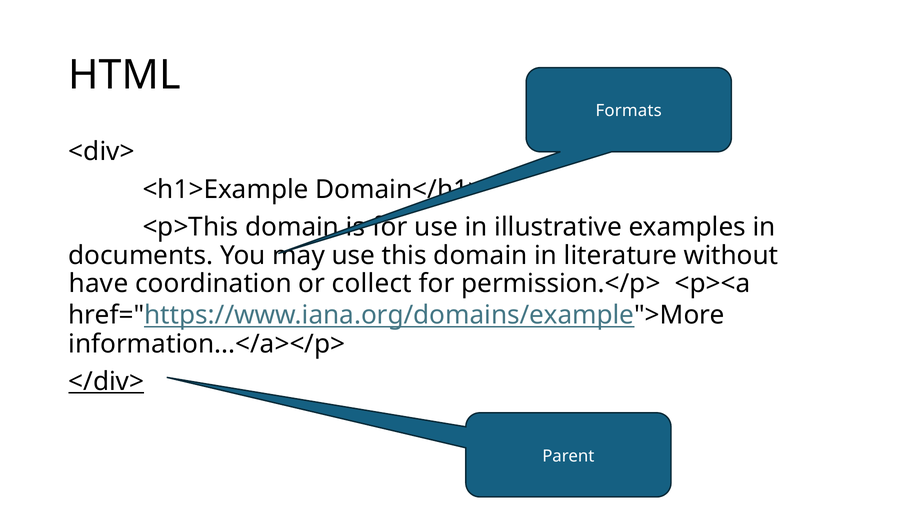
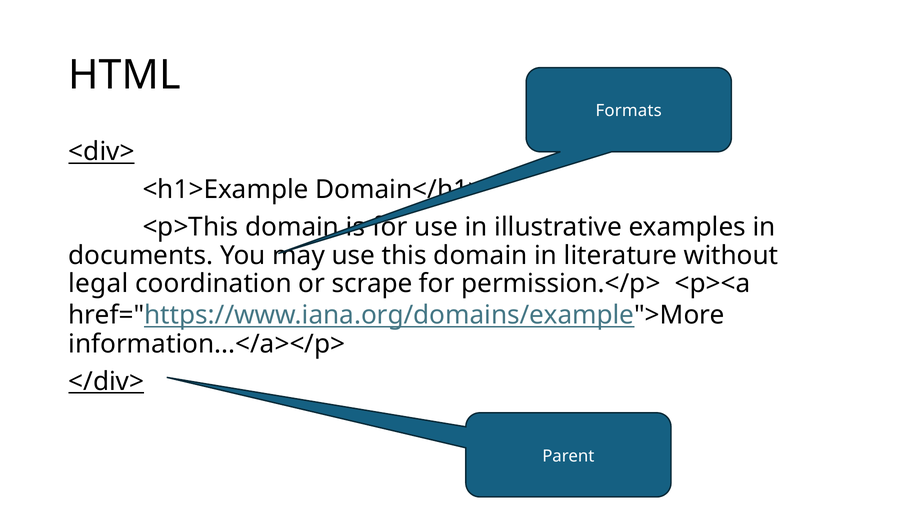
<div> underline: none -> present
have: have -> legal
collect: collect -> scrape
